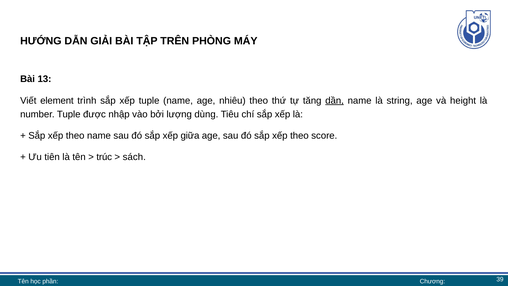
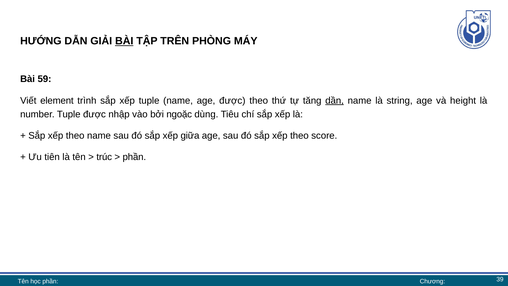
BÀI at (124, 41) underline: none -> present
13: 13 -> 59
age nhiêu: nhiêu -> được
lượng: lượng -> ngoặc
sách at (134, 157): sách -> phần
